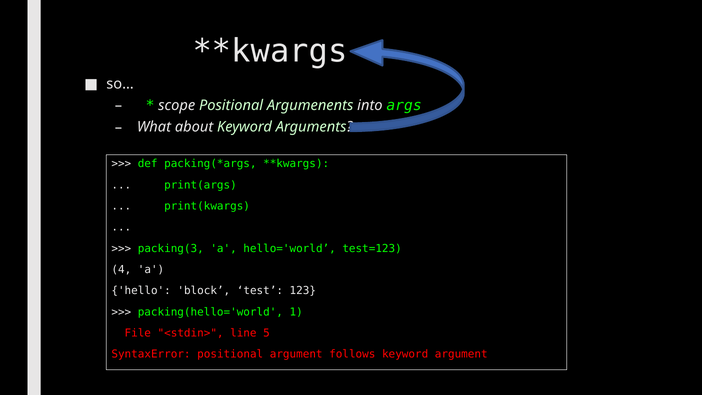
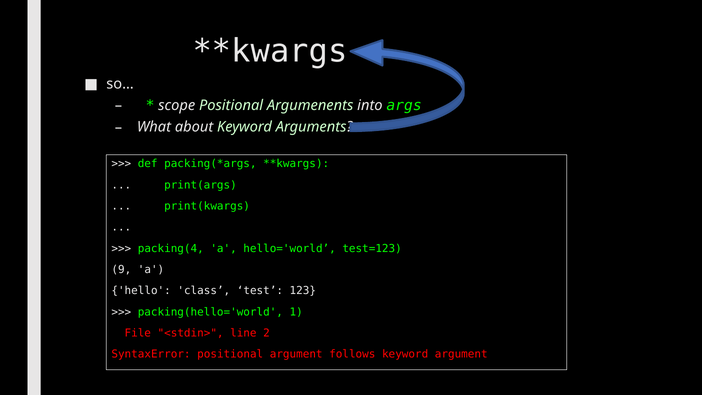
packing(3: packing(3 -> packing(4
4: 4 -> 9
block: block -> class
5: 5 -> 2
